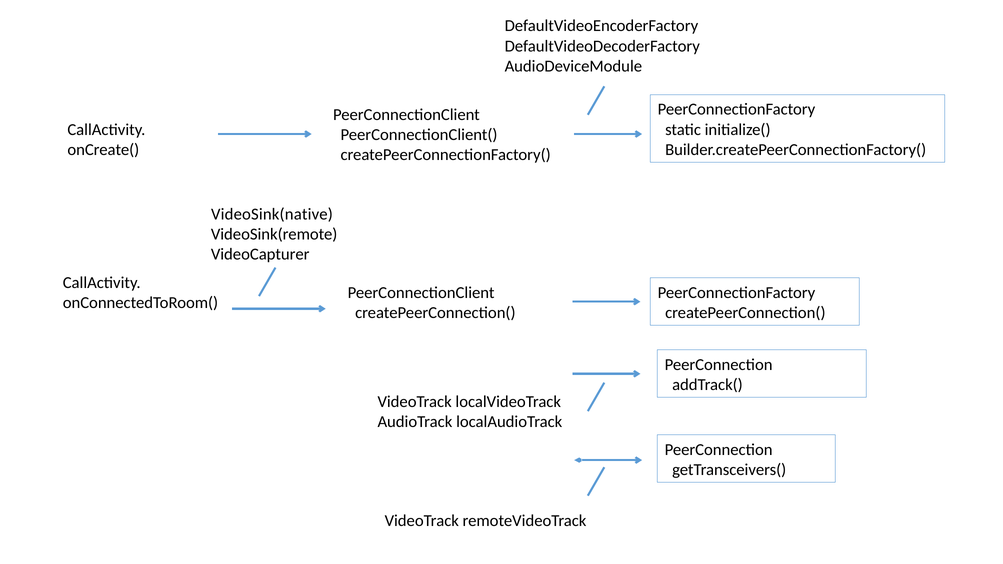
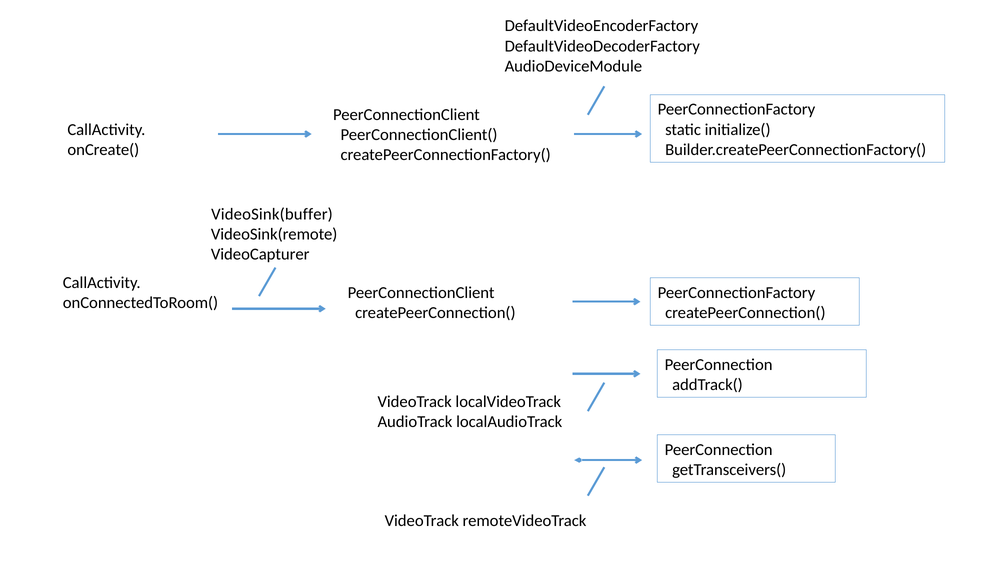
VideoSink(native: VideoSink(native -> VideoSink(buffer
